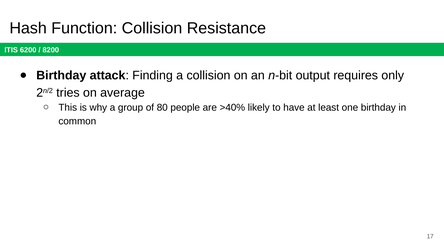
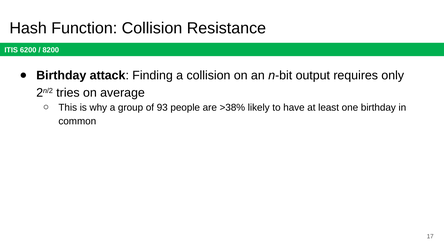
80: 80 -> 93
>40%: >40% -> >38%
